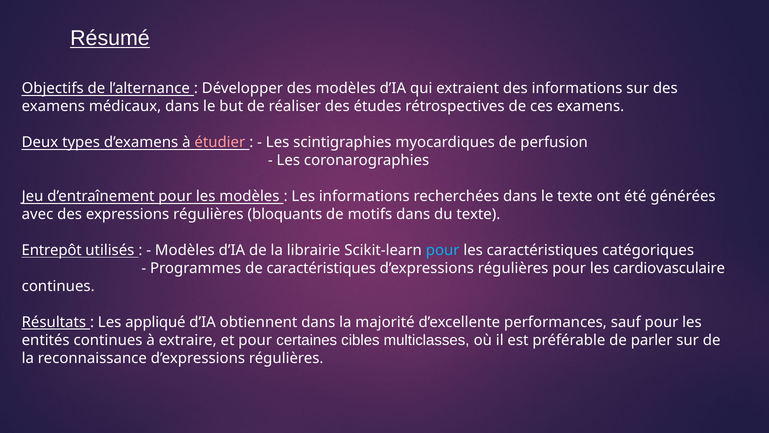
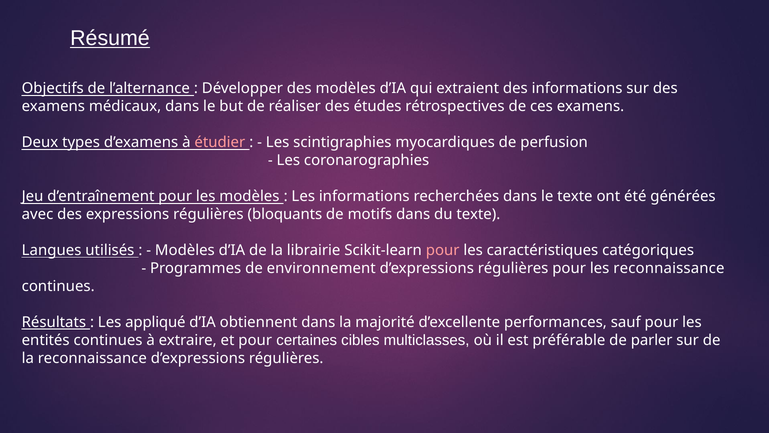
Entrepôt: Entrepôt -> Langues
pour at (443, 250) colour: light blue -> pink
de caractéristiques: caractéristiques -> environnement
les cardiovasculaire: cardiovasculaire -> reconnaissance
